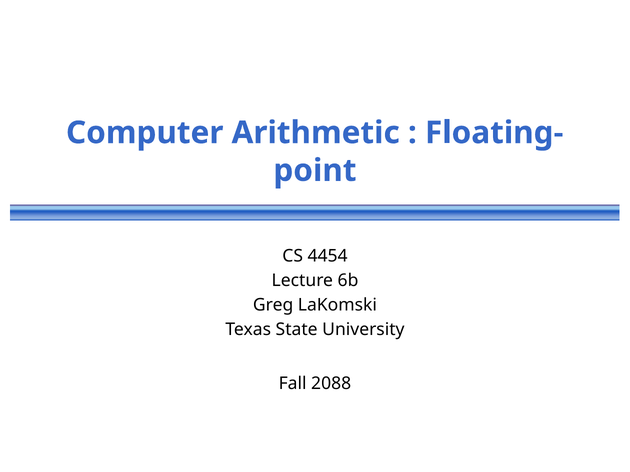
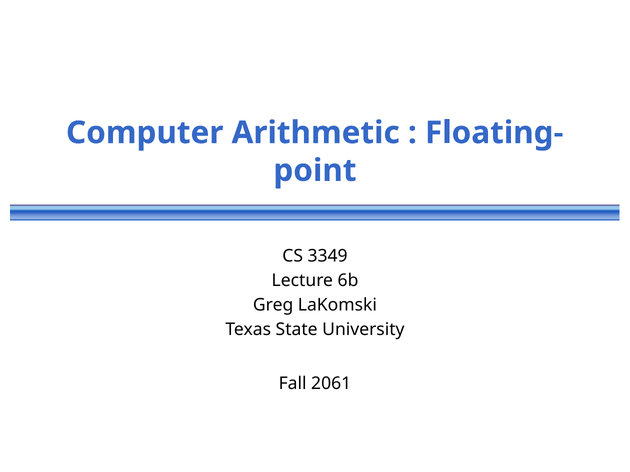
4454: 4454 -> 3349
2088: 2088 -> 2061
